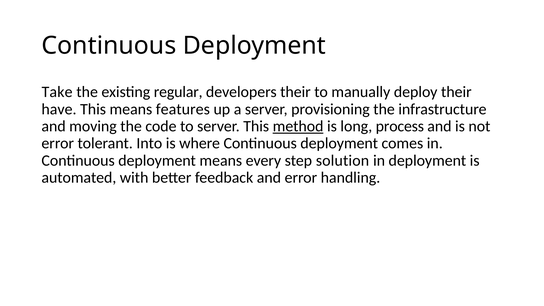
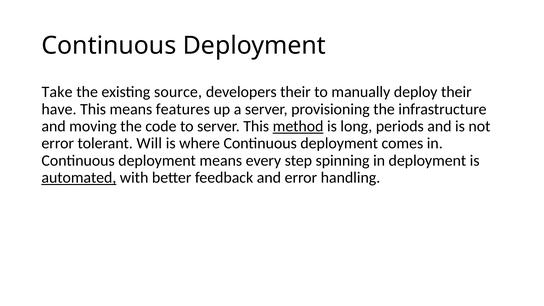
regular: regular -> source
process: process -> periods
Into: Into -> Will
solution: solution -> spinning
automated underline: none -> present
